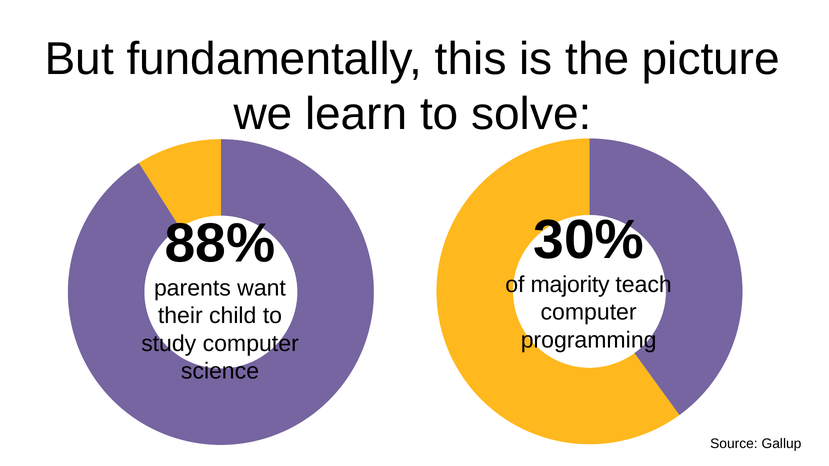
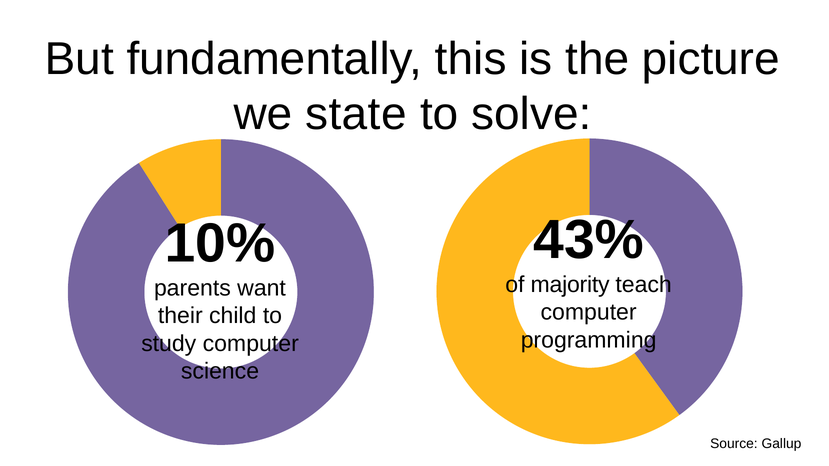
learn: learn -> state
30%: 30% -> 43%
88%: 88% -> 10%
